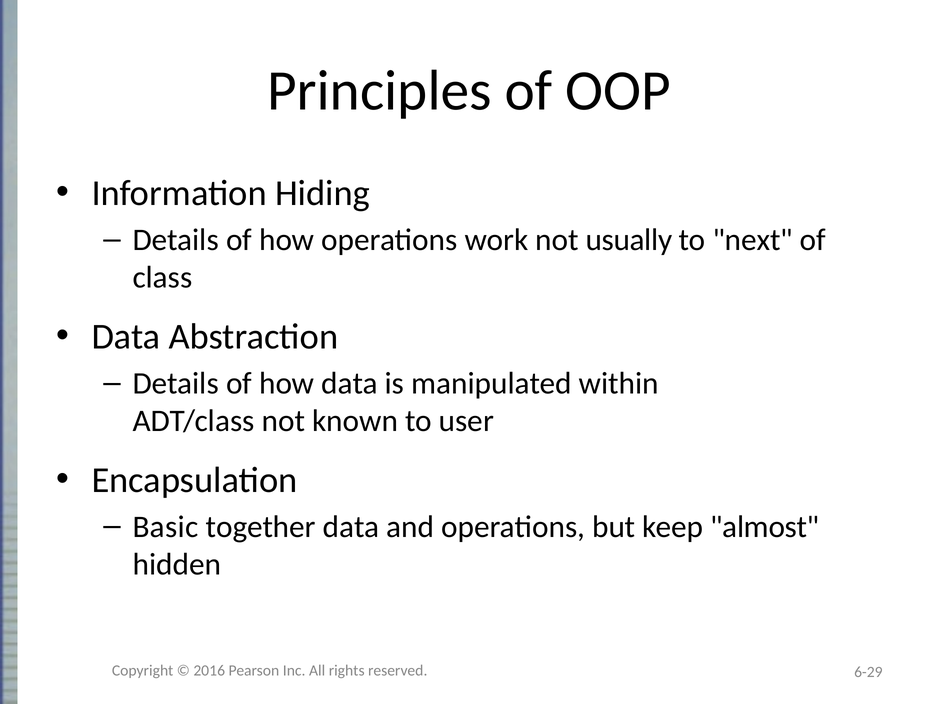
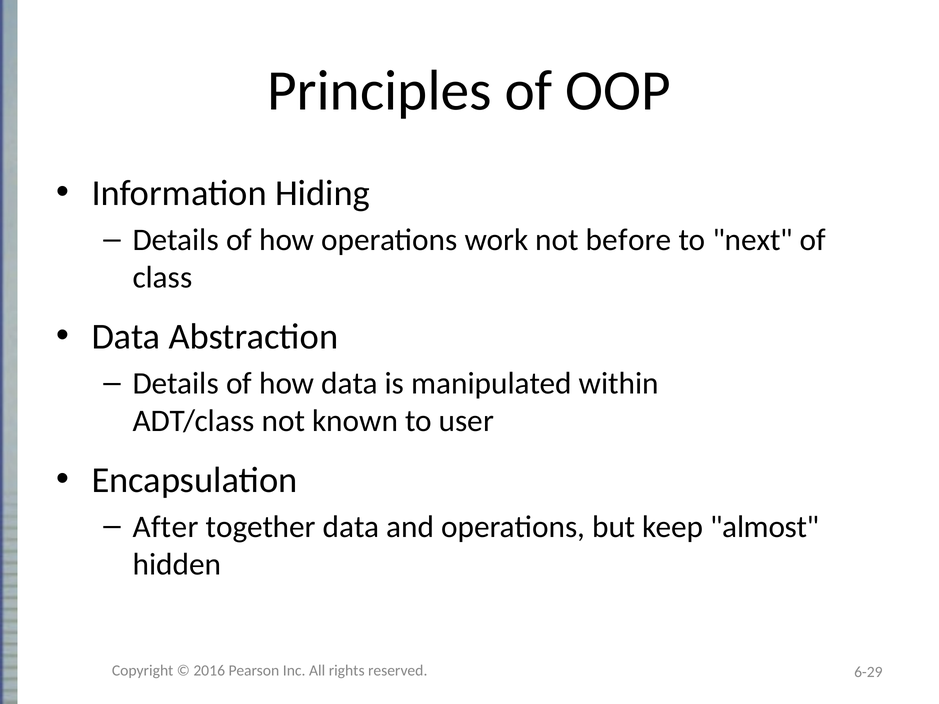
usually: usually -> before
Basic: Basic -> After
